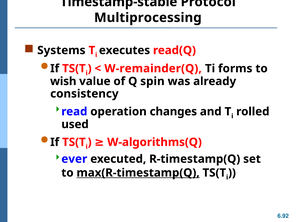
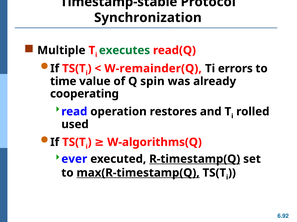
Multiprocessing: Multiprocessing -> Synchronization
Systems: Systems -> Multiple
executes colour: black -> green
forms: forms -> errors
wish: wish -> time
consistency: consistency -> cooperating
changes: changes -> restores
R-timestamp(Q underline: none -> present
